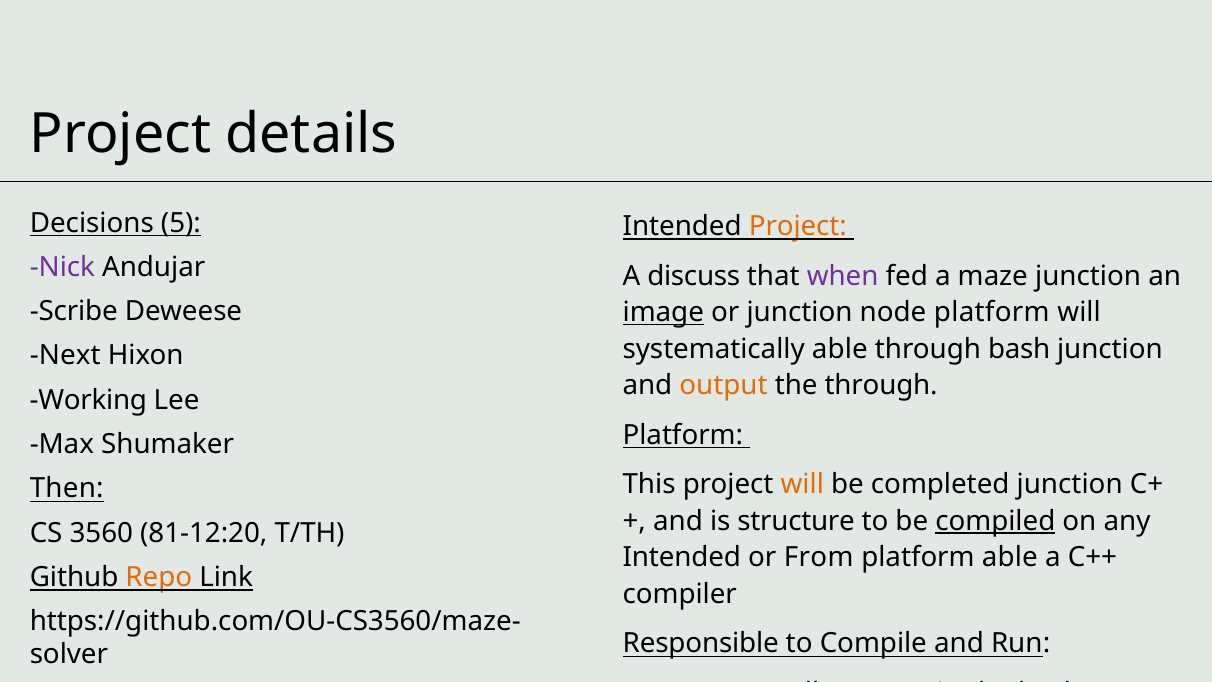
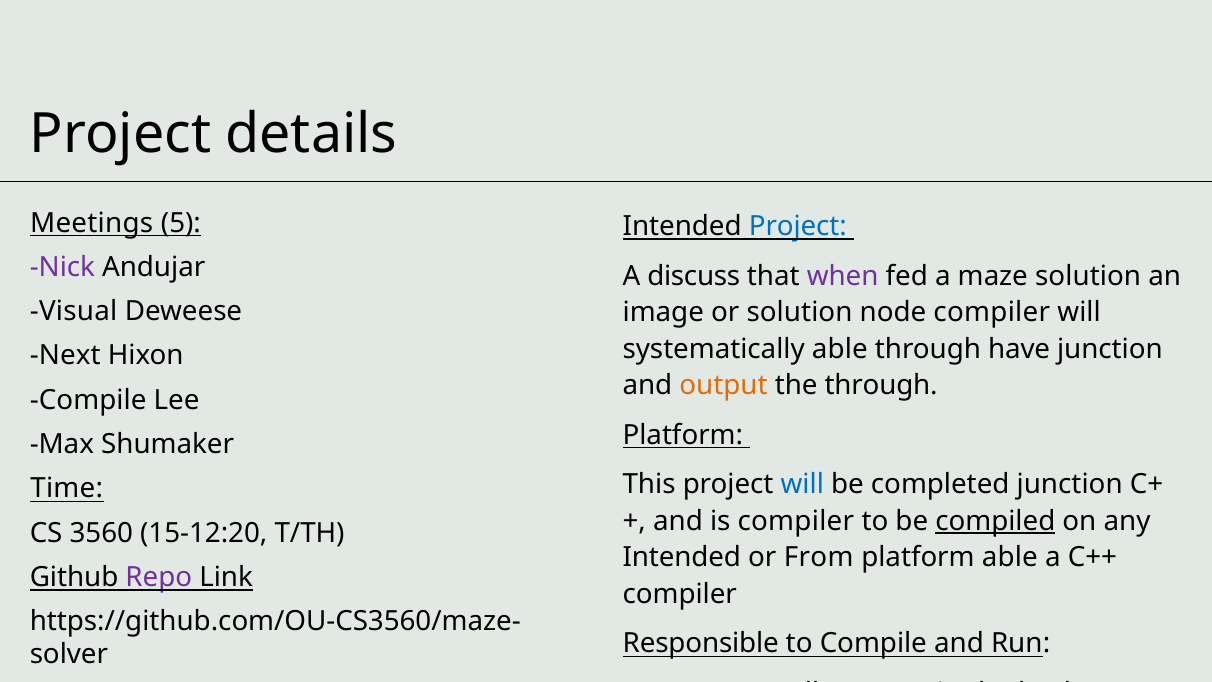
Decisions: Decisions -> Meetings
Project at (798, 226) colour: orange -> blue
maze junction: junction -> solution
Scribe: Scribe -> Visual
image underline: present -> none
or junction: junction -> solution
node platform: platform -> compiler
through bash: bash -> have
Working at (88, 400): Working -> Compile
will at (802, 484) colour: orange -> blue
Then at (67, 489): Then -> Time
is structure: structure -> compiler
81-12:20: 81-12:20 -> 15-12:20
Repo colour: orange -> purple
